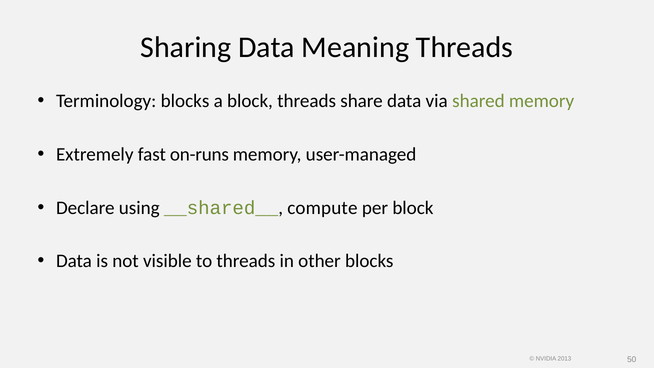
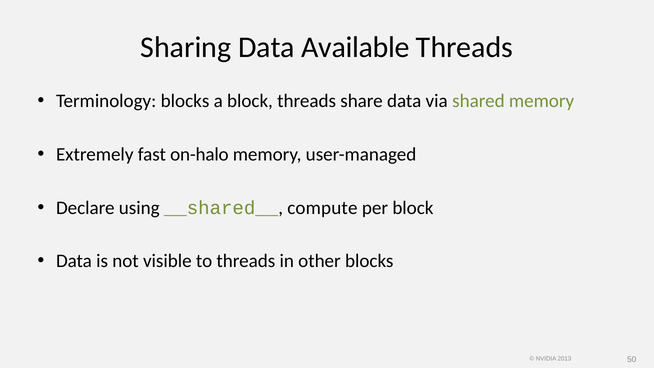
Meaning: Meaning -> Available
on-runs: on-runs -> on-halo
